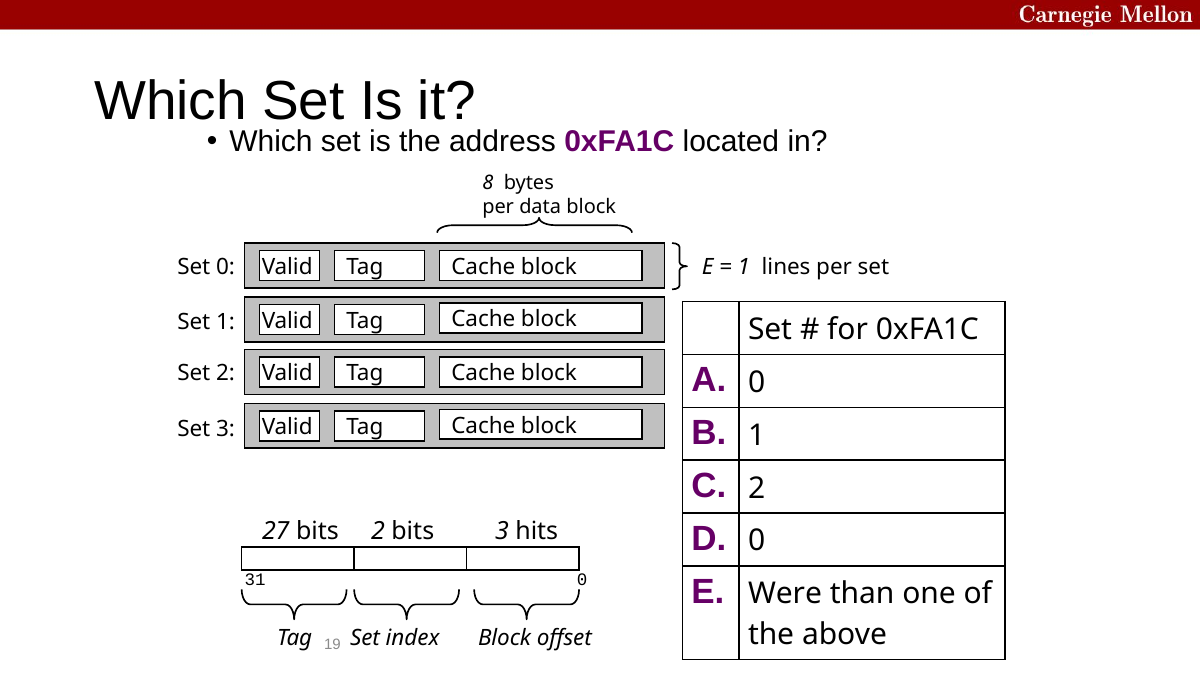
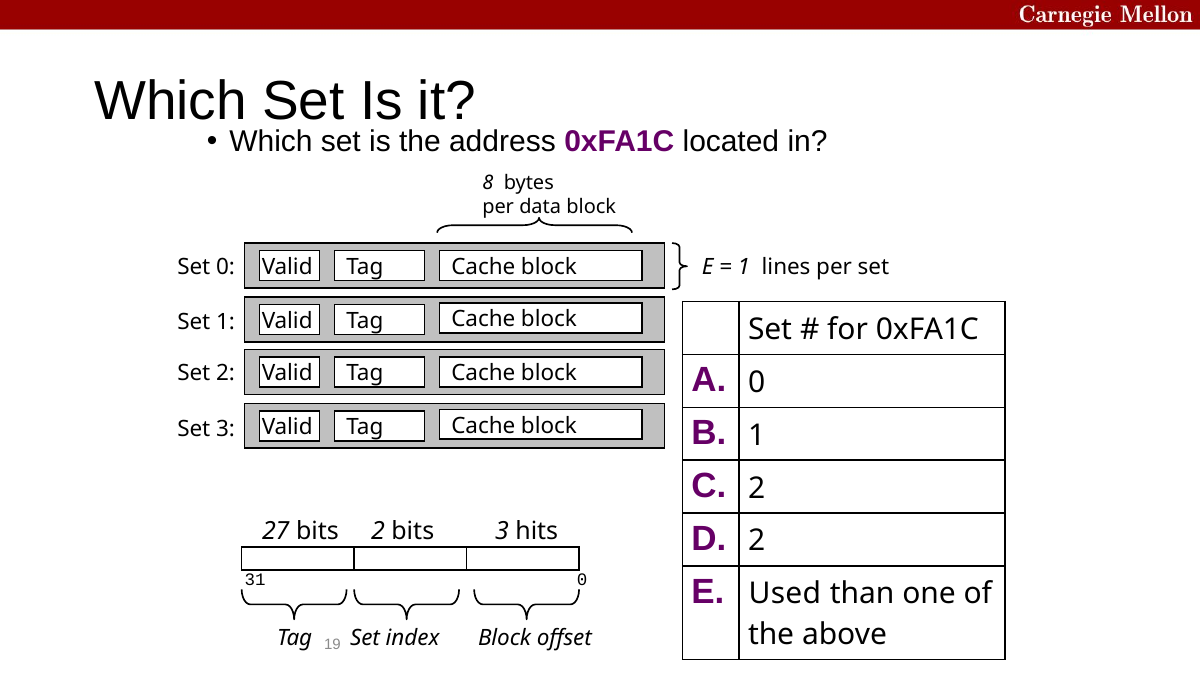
D 0: 0 -> 2
Were: Were -> Used
